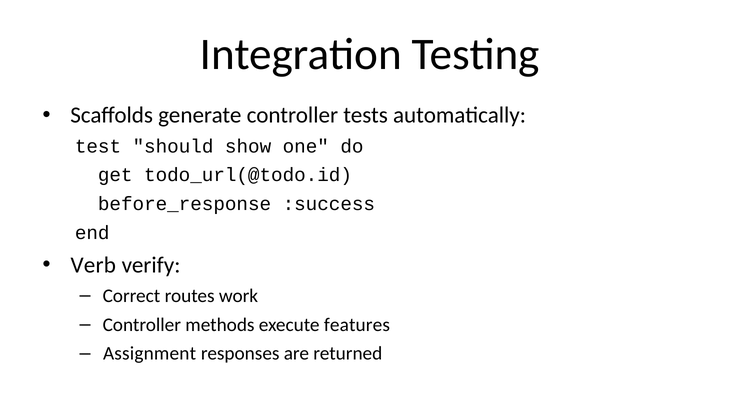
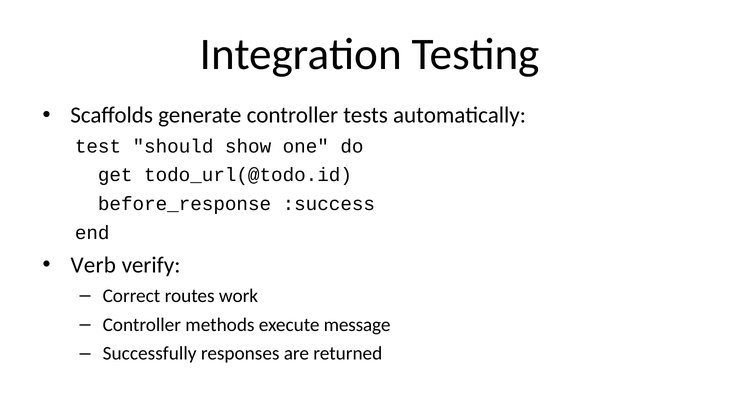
features: features -> message
Assignment: Assignment -> Successfully
